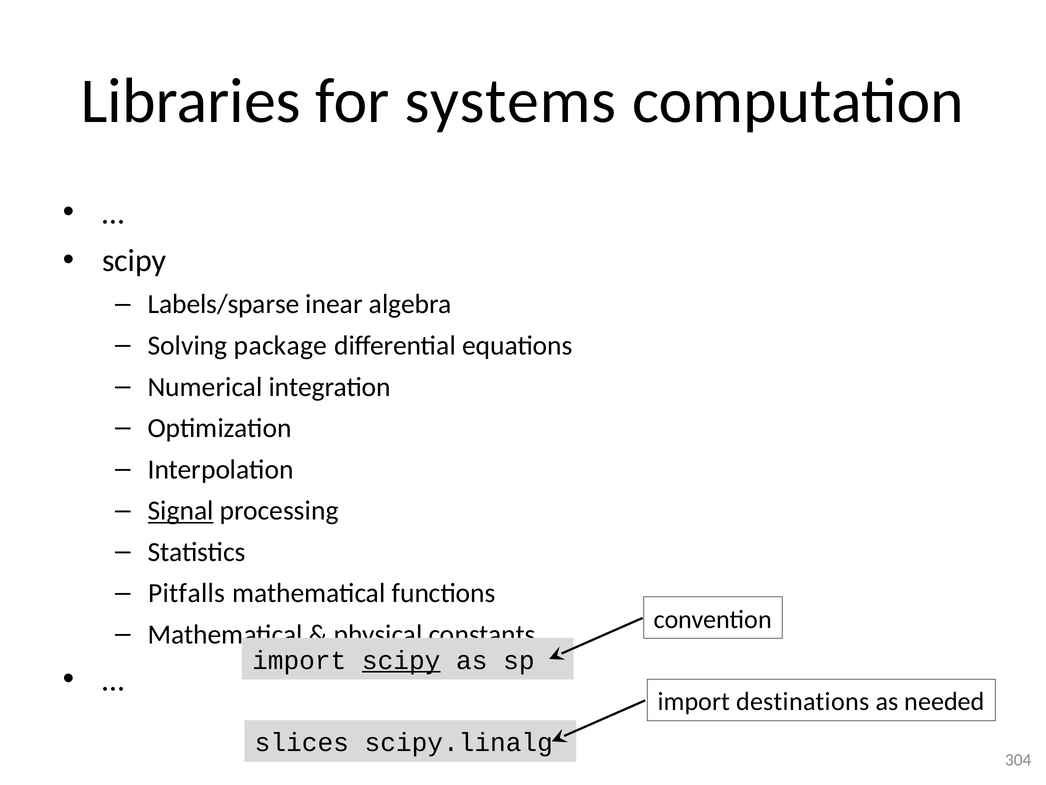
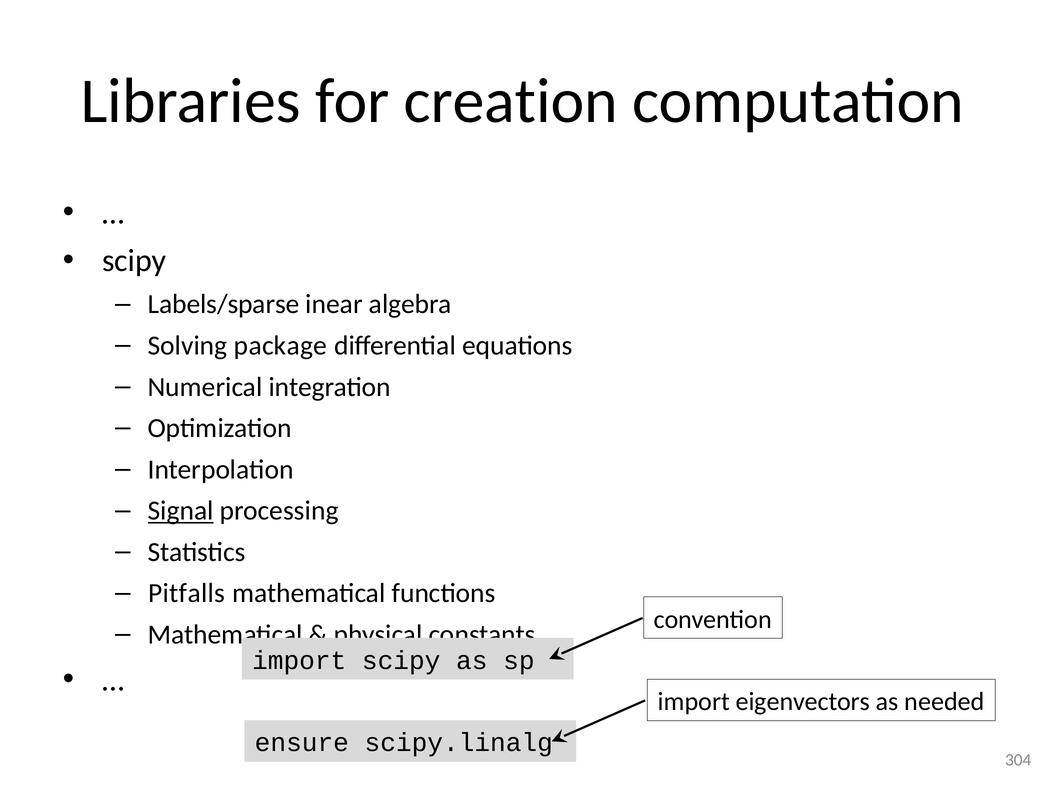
systems: systems -> creation
scipy at (401, 660) underline: present -> none
destinations: destinations -> eigenvectors
slices: slices -> ensure
